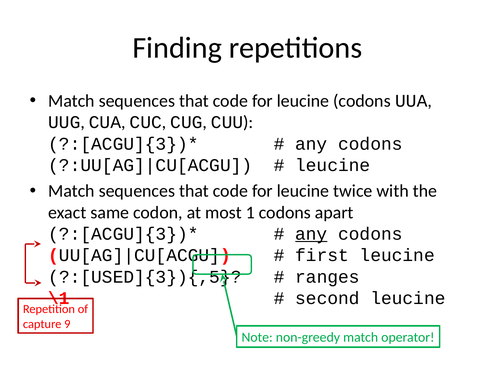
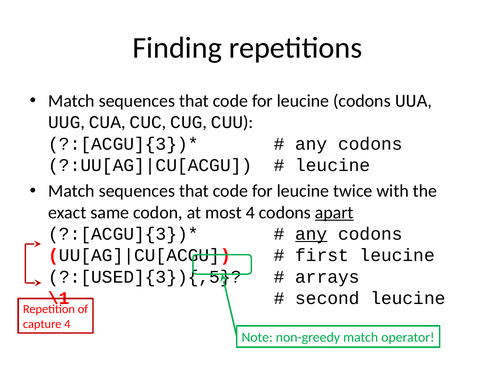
most 1: 1 -> 4
apart underline: none -> present
ranges: ranges -> arrays
capture 9: 9 -> 4
